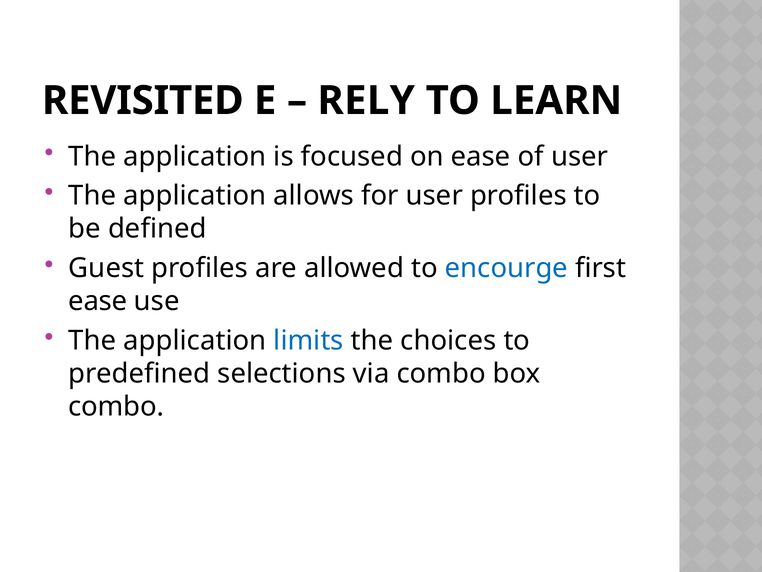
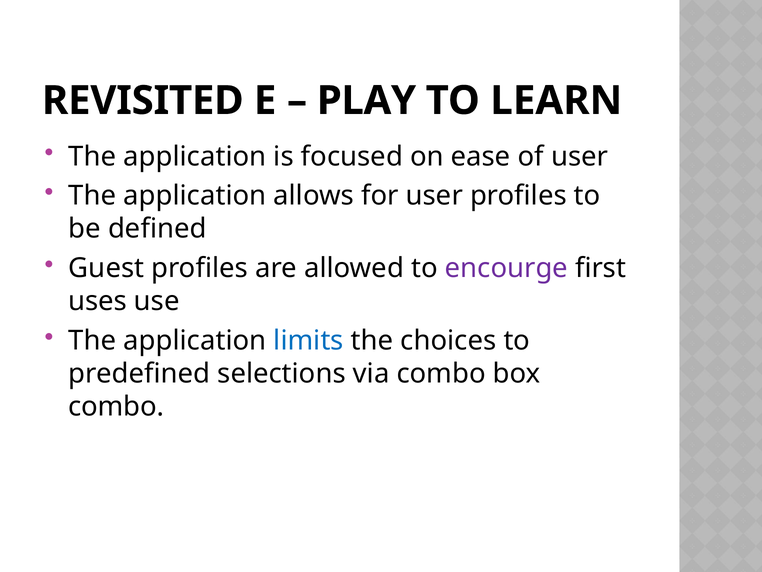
RELY: RELY -> PLAY
encourge colour: blue -> purple
ease at (98, 301): ease -> uses
